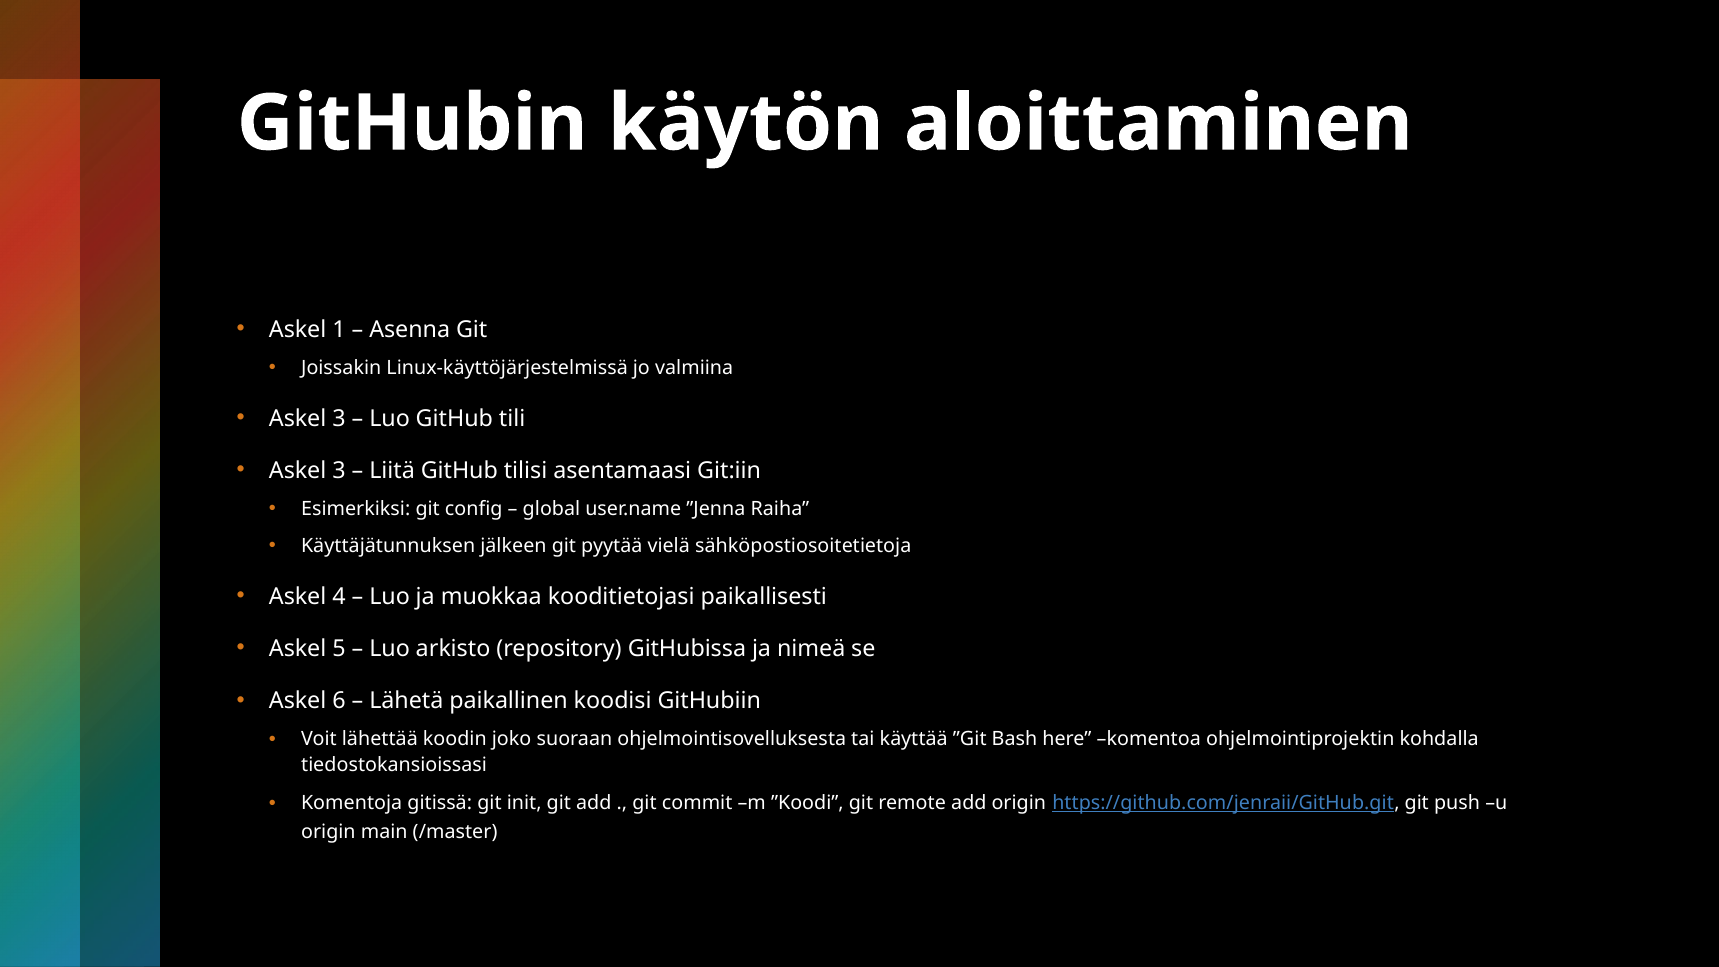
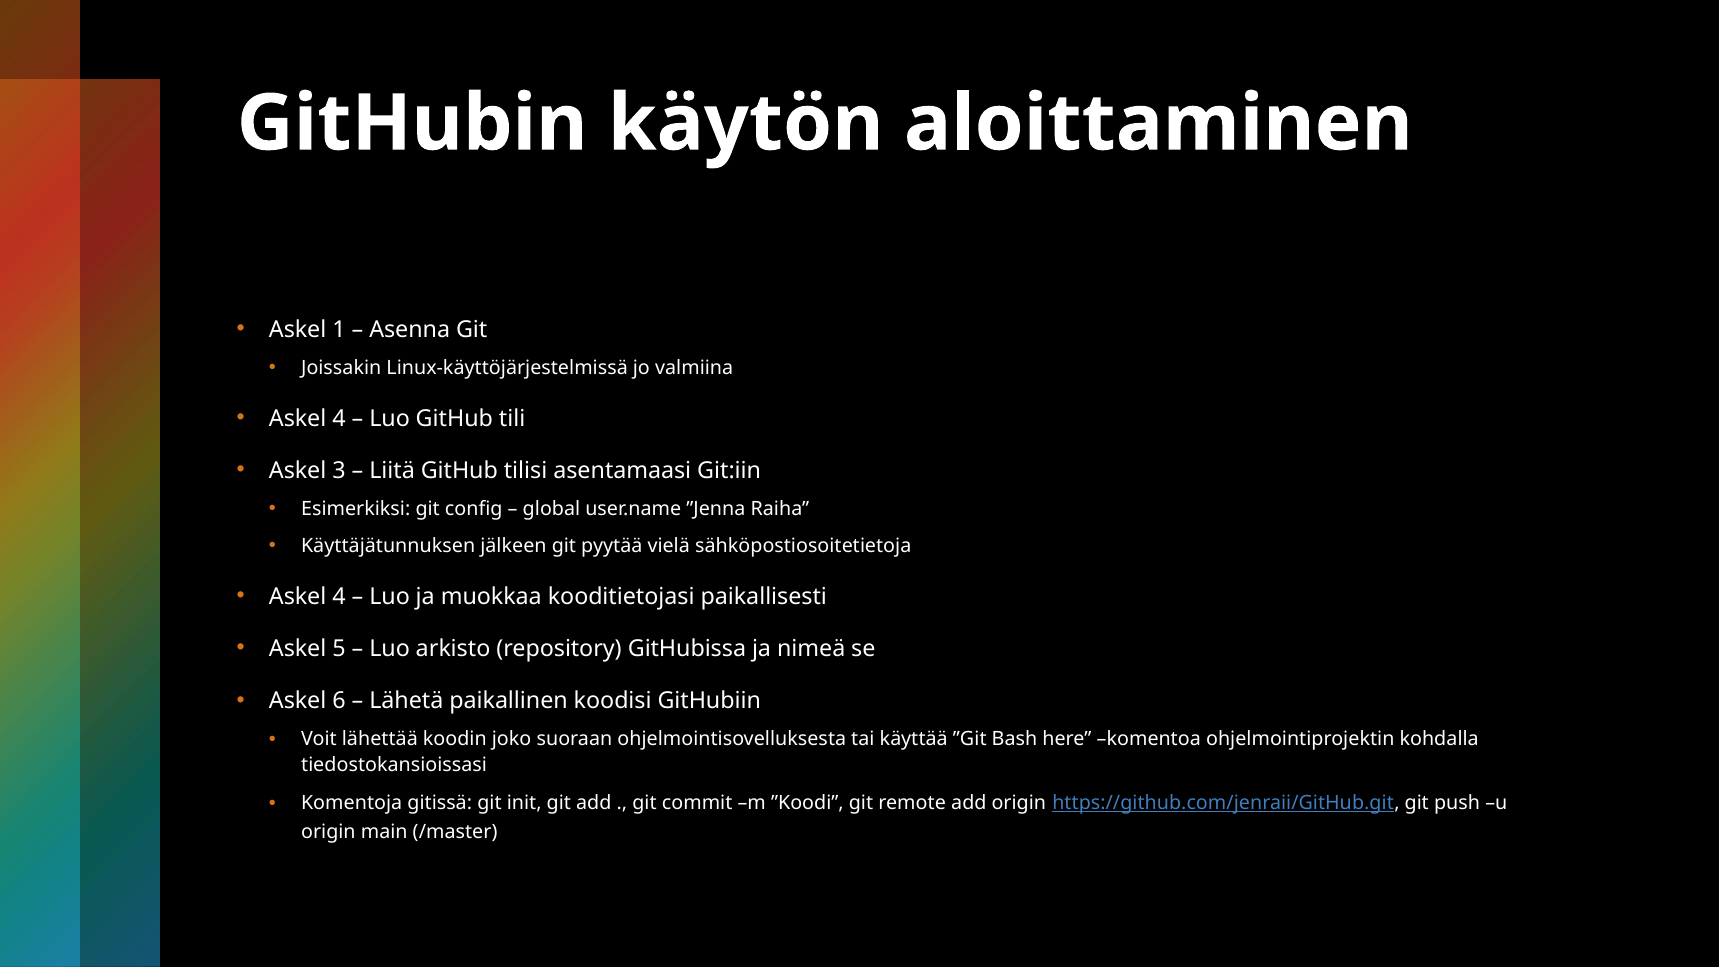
3 at (339, 418): 3 -> 4
